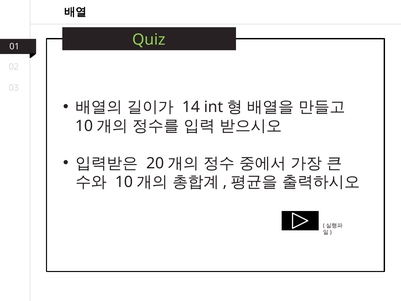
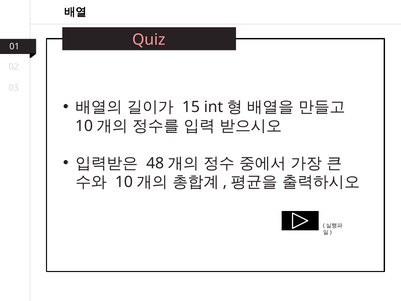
Quiz colour: light green -> pink
14: 14 -> 15
20: 20 -> 48
